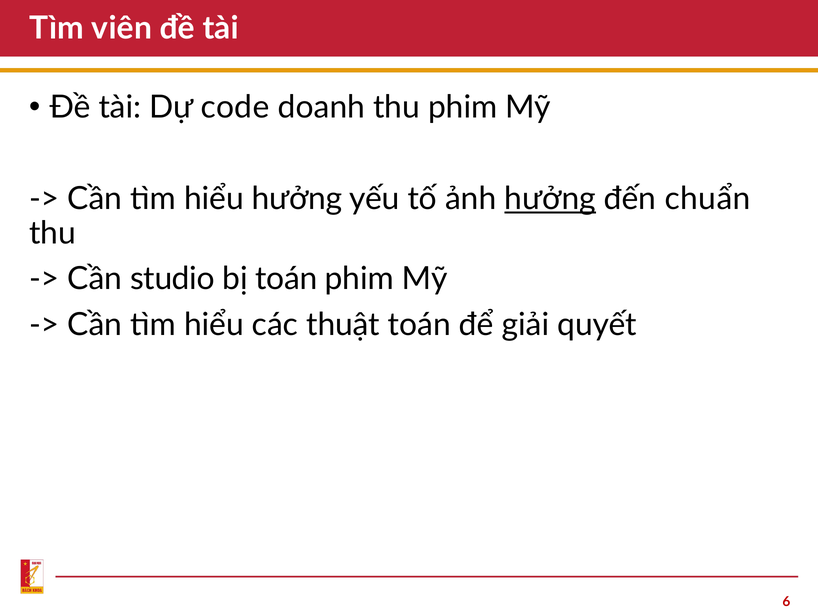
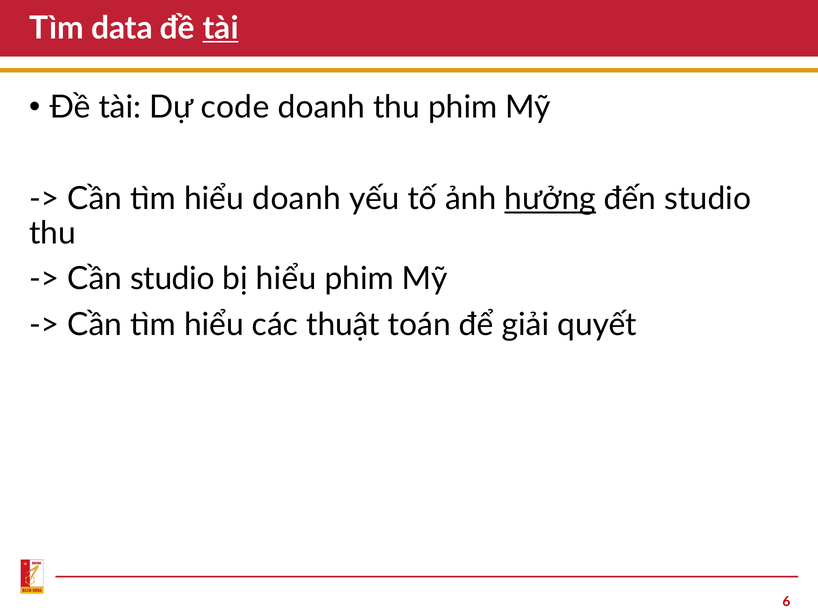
viên: viên -> data
tài at (221, 28) underline: none -> present
hiểu hưởng: hưởng -> doanh
đến chuẩn: chuẩn -> studio
bị toán: toán -> hiểu
